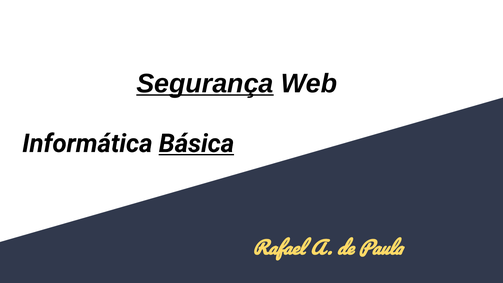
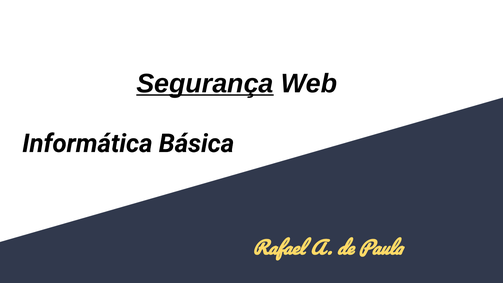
Básica underline: present -> none
